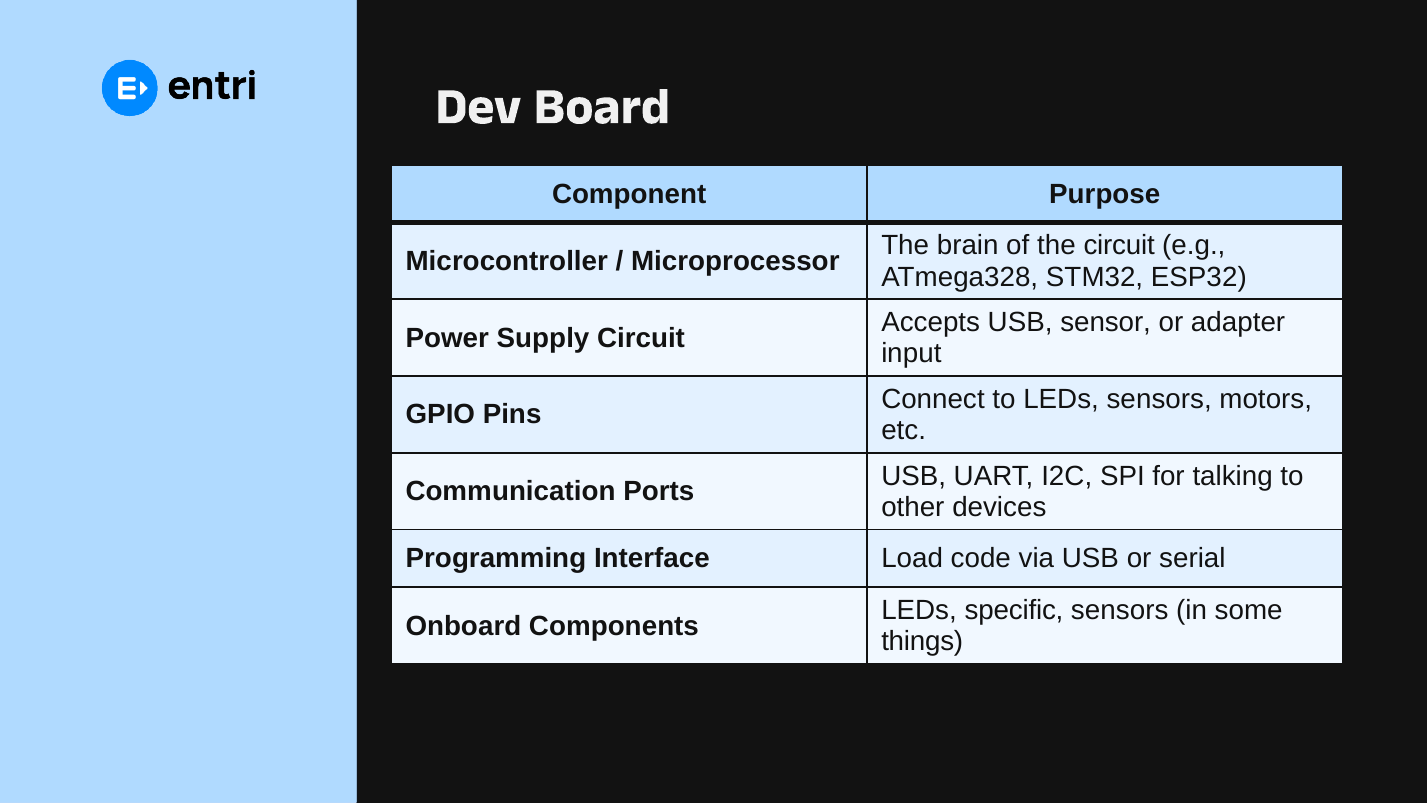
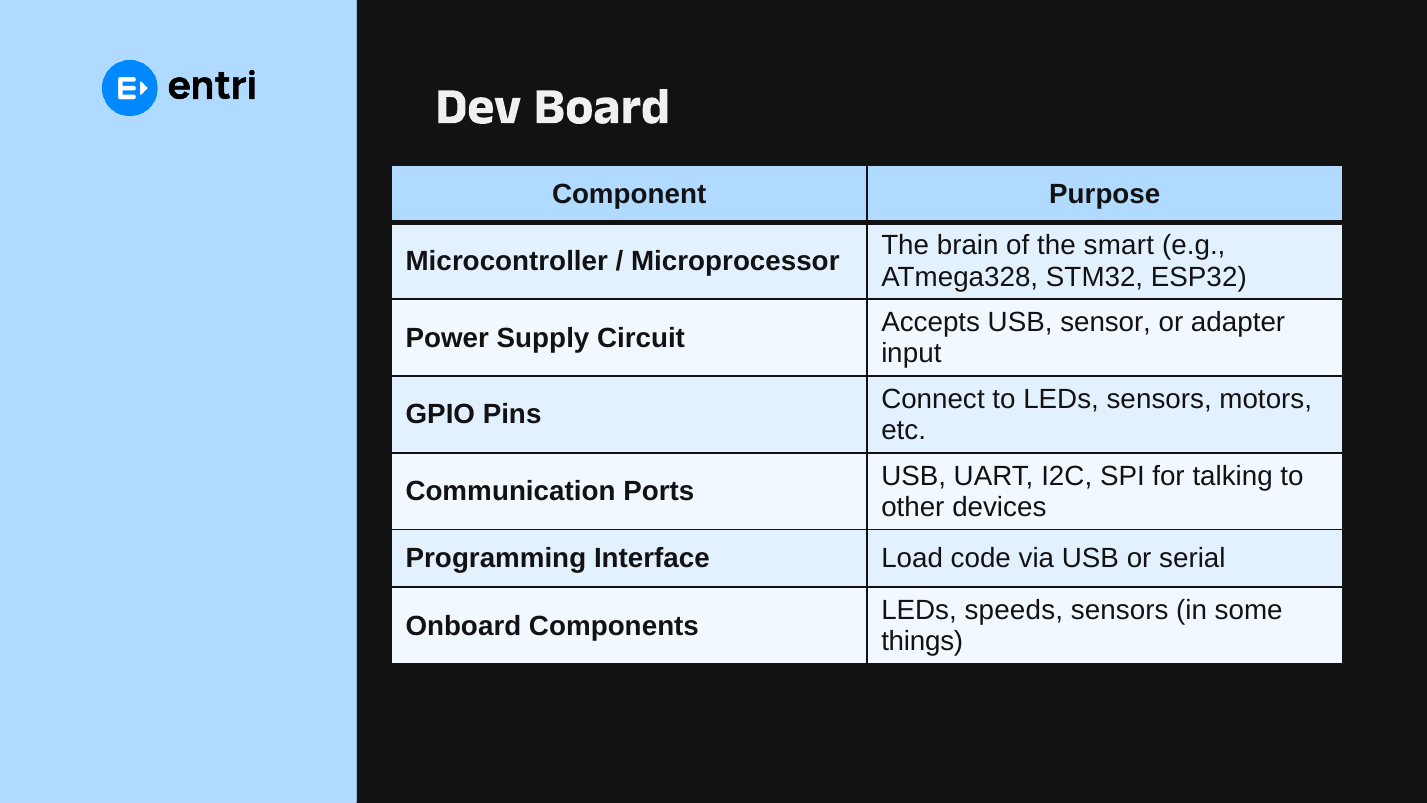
the circuit: circuit -> smart
specific: specific -> speeds
